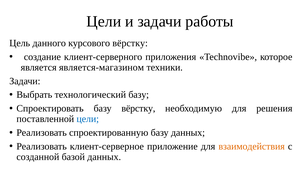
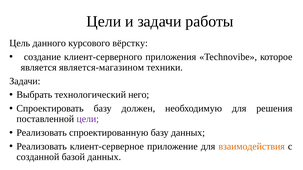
технологический базу: базу -> него
базу вёрстку: вёрстку -> должен
цели at (88, 119) colour: blue -> purple
